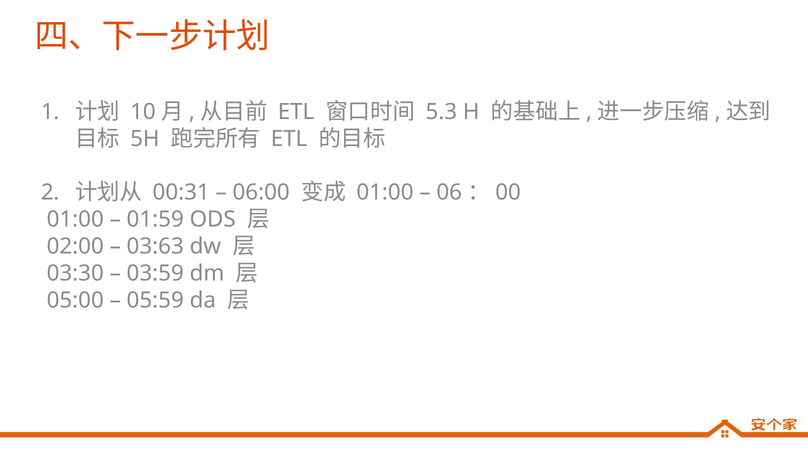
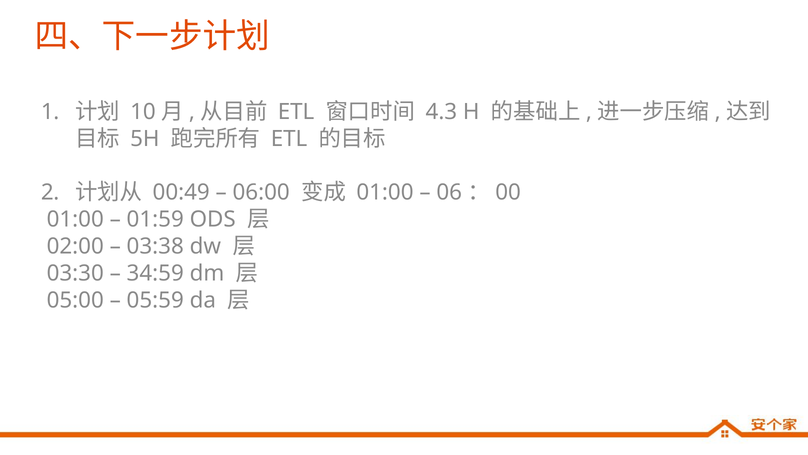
5.3: 5.3 -> 4.3
00:31: 00:31 -> 00:49
03:63: 03:63 -> 03:38
03:59: 03:59 -> 34:59
